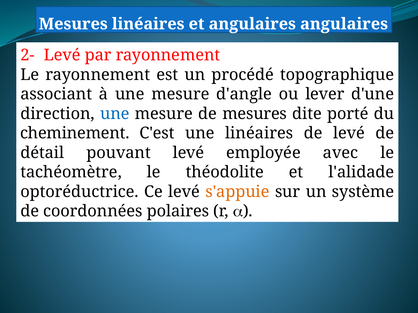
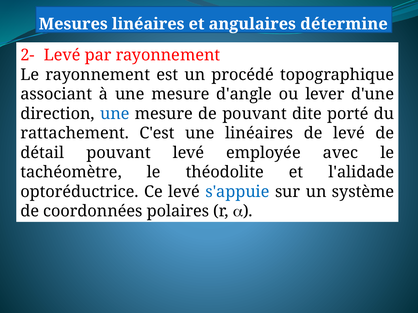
angulaires angulaires: angulaires -> détermine
de mesures: mesures -> pouvant
cheminement: cheminement -> rattachement
s'appuie colour: orange -> blue
